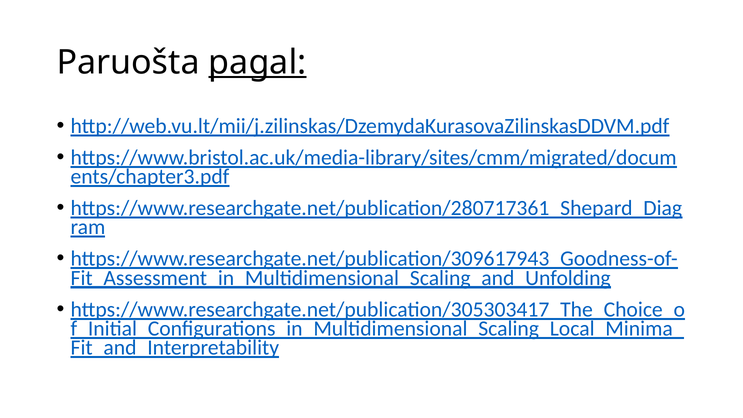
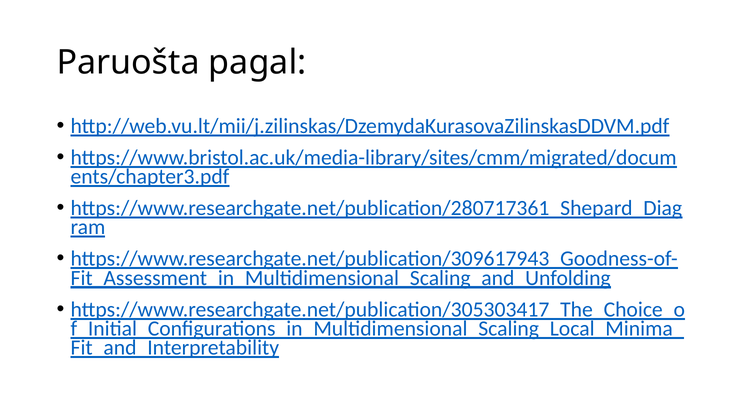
pagal underline: present -> none
